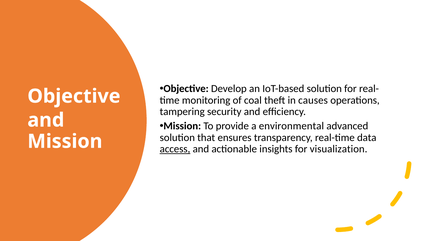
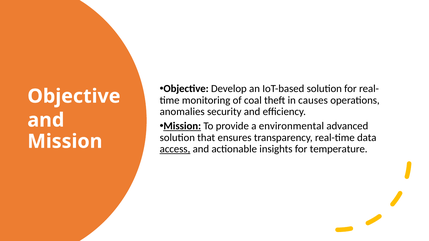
tampering: tampering -> anomalies
Mission at (182, 126) underline: none -> present
visualization: visualization -> temperature
